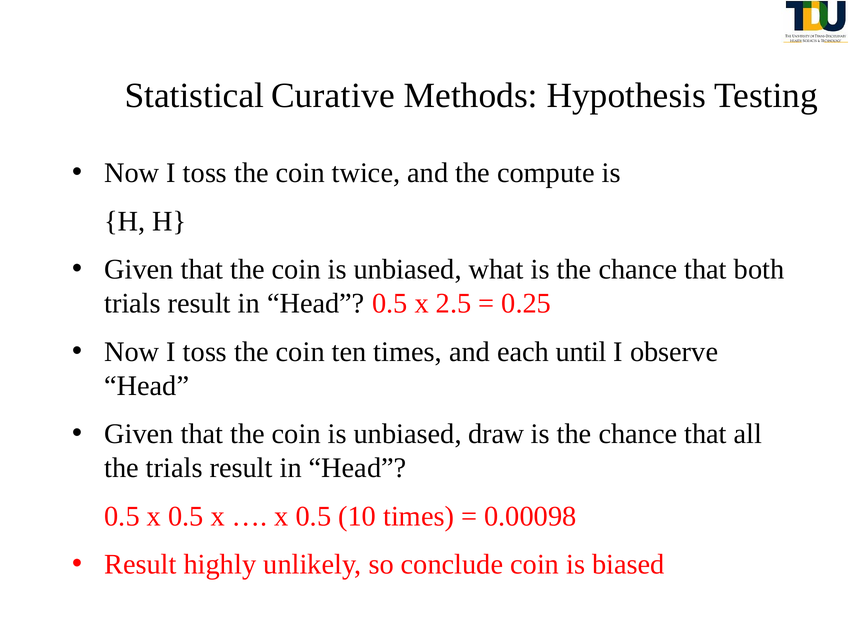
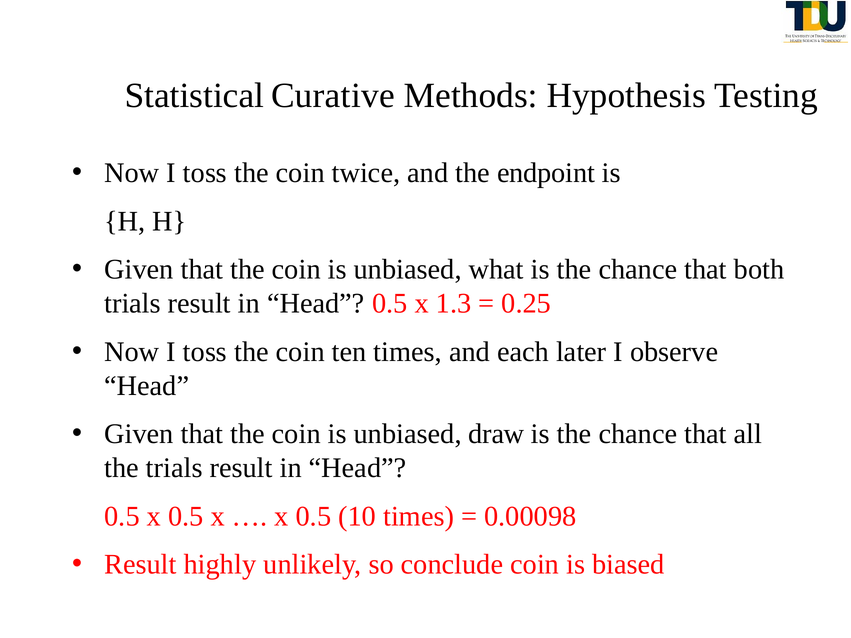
compute: compute -> endpoint
2.5: 2.5 -> 1.3
until: until -> later
